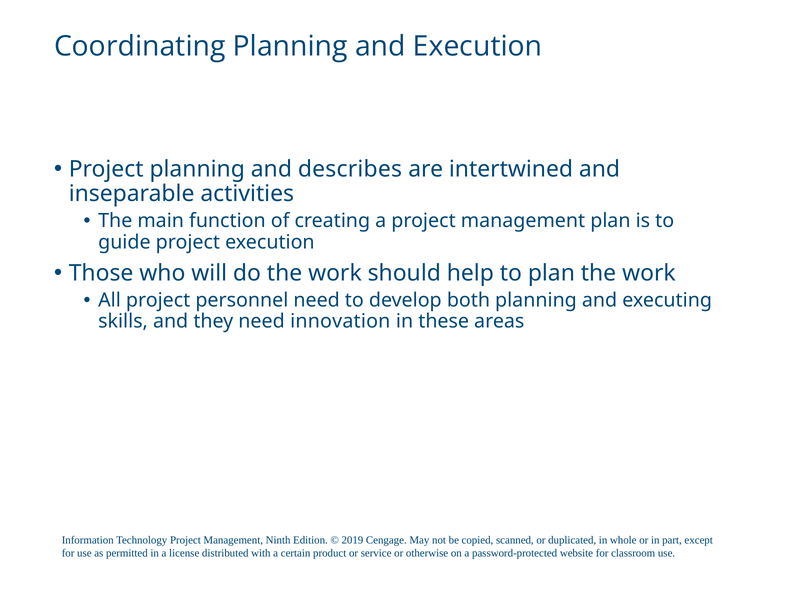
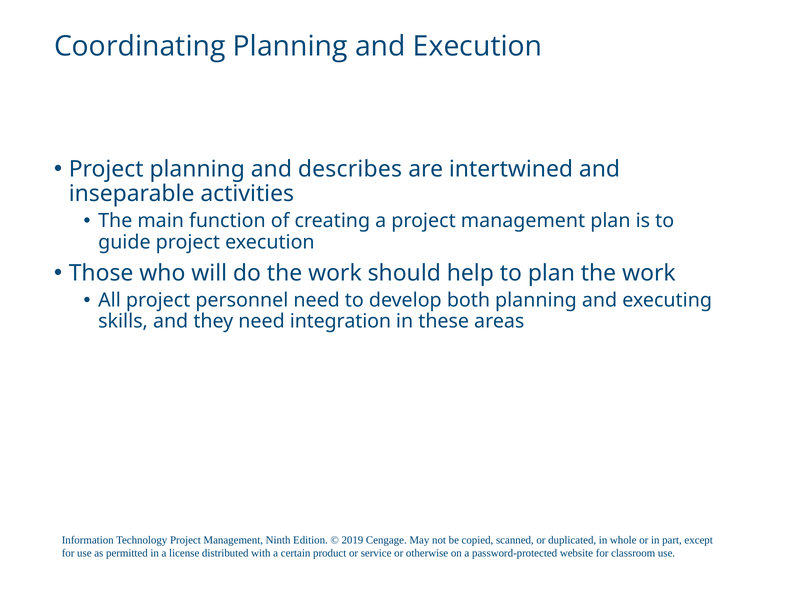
innovation: innovation -> integration
